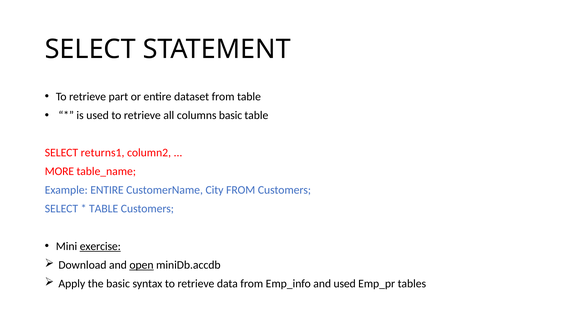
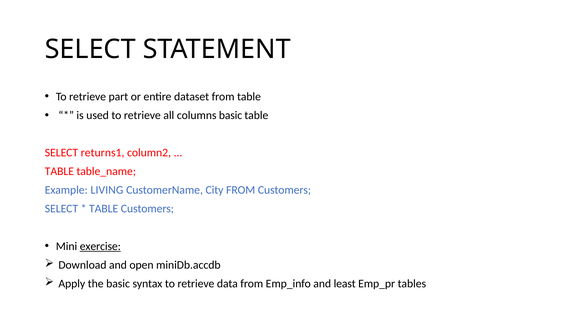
MORE at (59, 171): MORE -> TABLE
Example ENTIRE: ENTIRE -> LIVING
open underline: present -> none
and used: used -> least
